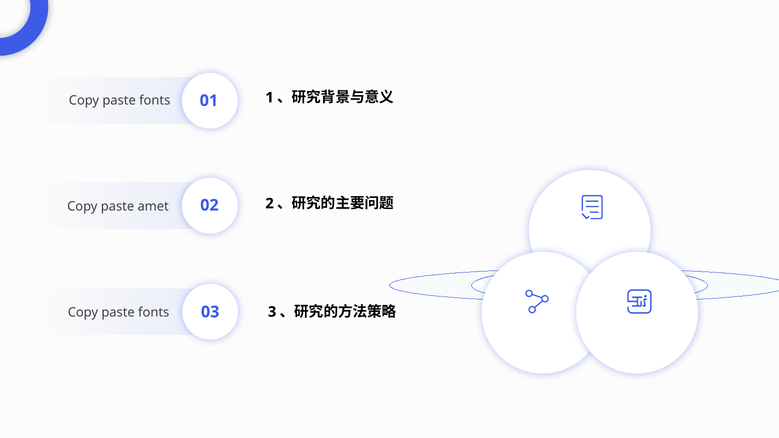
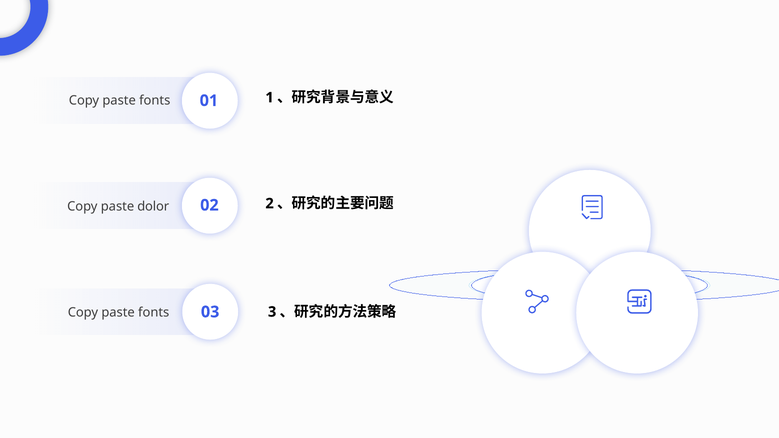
amet: amet -> dolor
